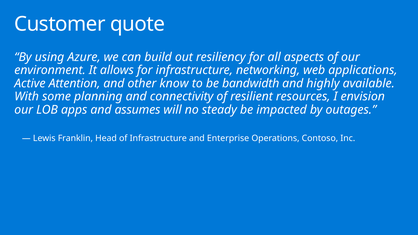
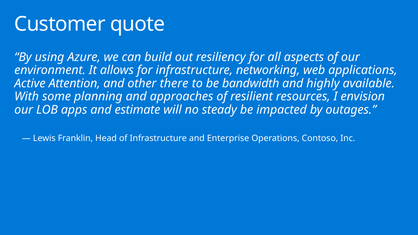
know: know -> there
connectivity: connectivity -> approaches
assumes: assumes -> estimate
